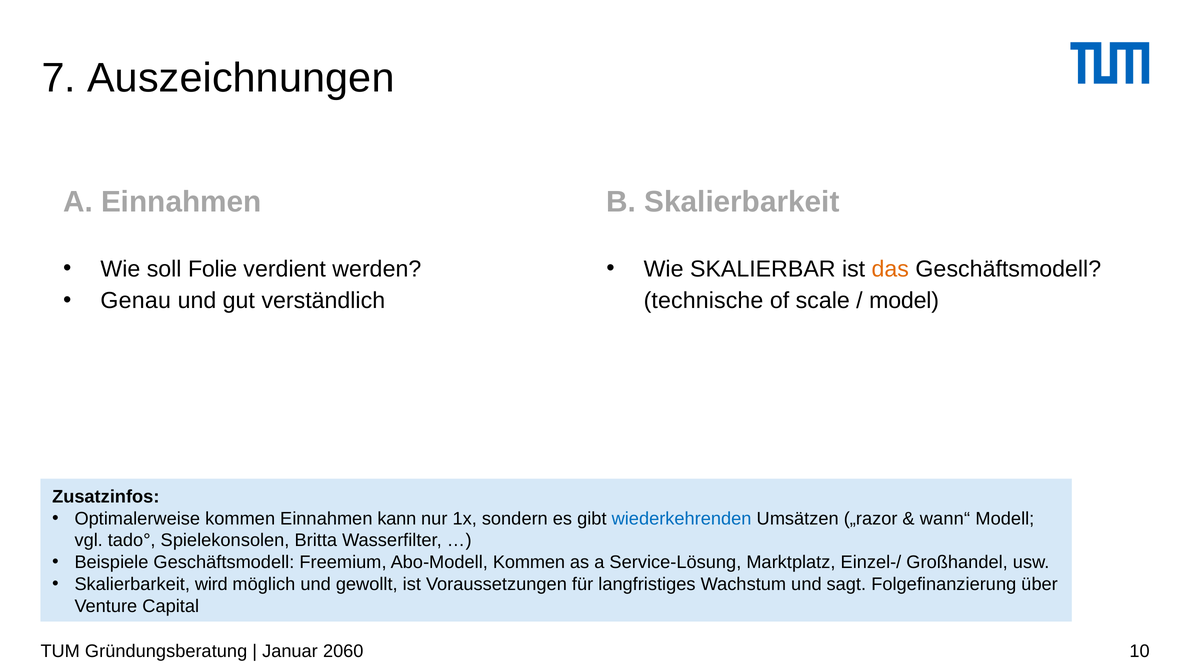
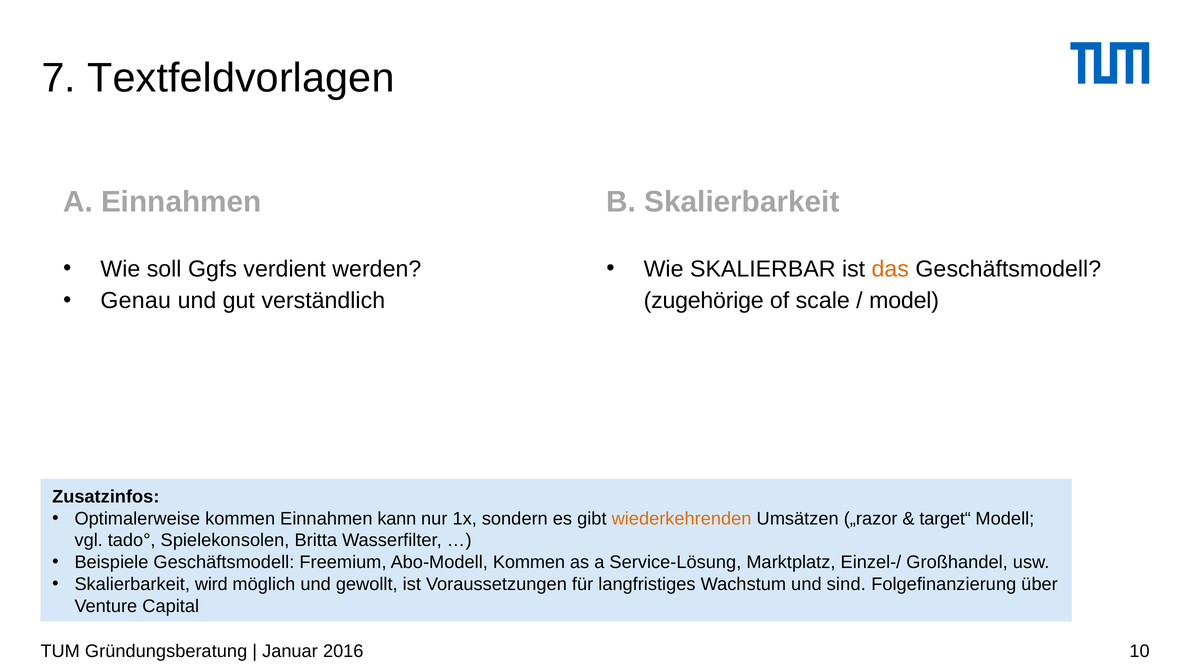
Auszeichnungen: Auszeichnungen -> Textfeldvorlagen
Folie: Folie -> Ggfs
technische: technische -> zugehörige
wiederkehrenden colour: blue -> orange
wann“: wann“ -> target“
sagt: sagt -> sind
2060: 2060 -> 2016
